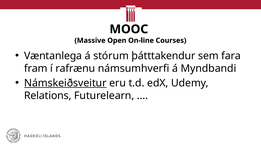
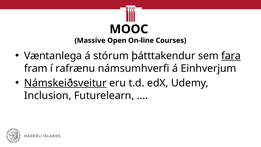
fara underline: none -> present
Myndbandi: Myndbandi -> Einhverjum
Relations: Relations -> Inclusion
